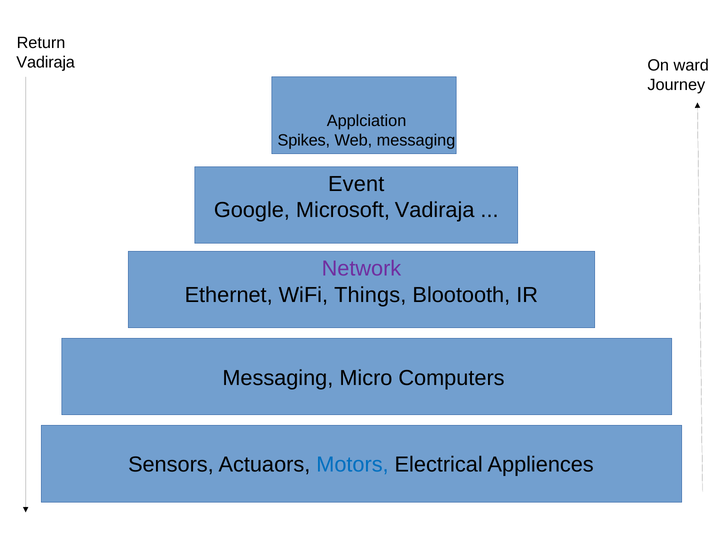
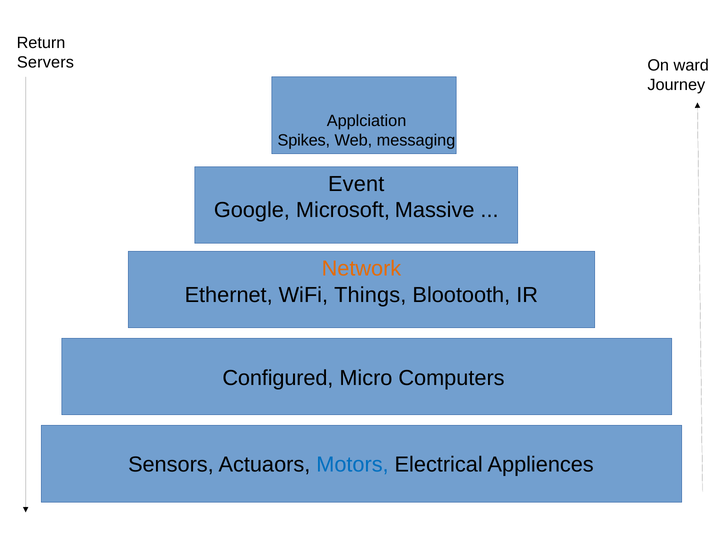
Vadiraja at (46, 63): Vadiraja -> Servers
Microsoft Vadiraja: Vadiraja -> Massive
Network colour: purple -> orange
Messaging at (278, 378): Messaging -> Configured
